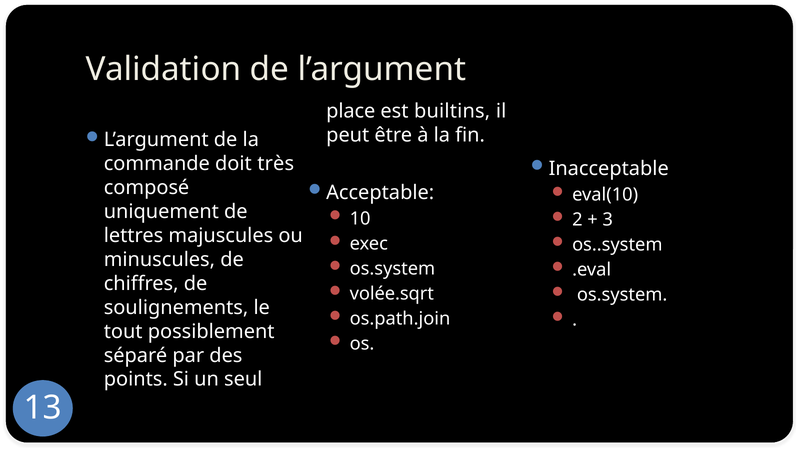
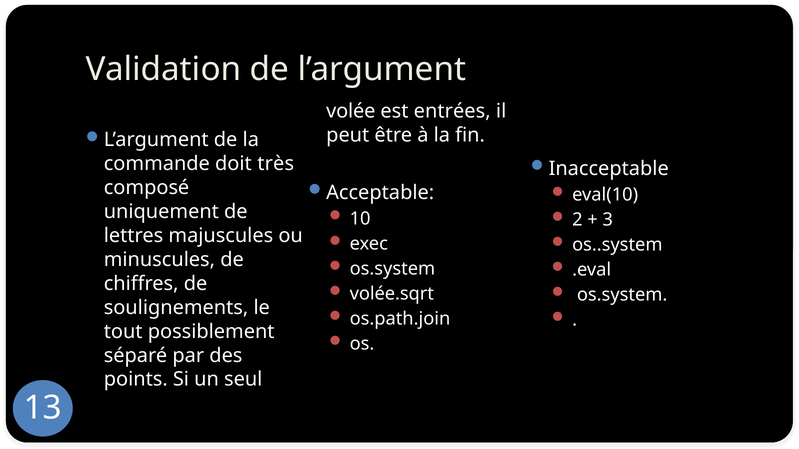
place: place -> volée
builtins: builtins -> entrées
